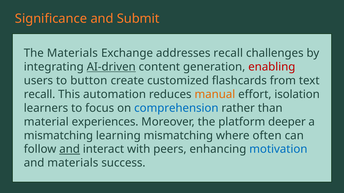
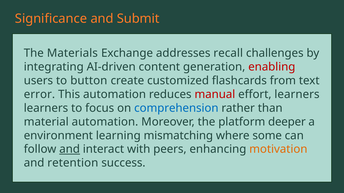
AI-driven underline: present -> none
recall at (40, 95): recall -> error
manual colour: orange -> red
effort isolation: isolation -> learners
material experiences: experiences -> automation
mismatching at (58, 136): mismatching -> environment
often: often -> some
motivation colour: blue -> orange
and materials: materials -> retention
